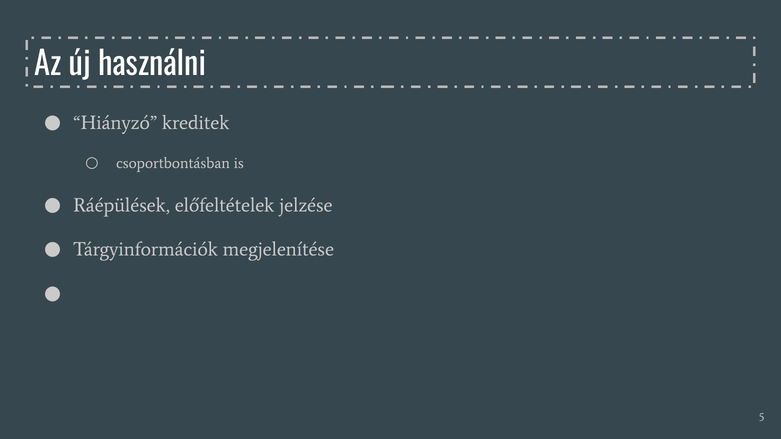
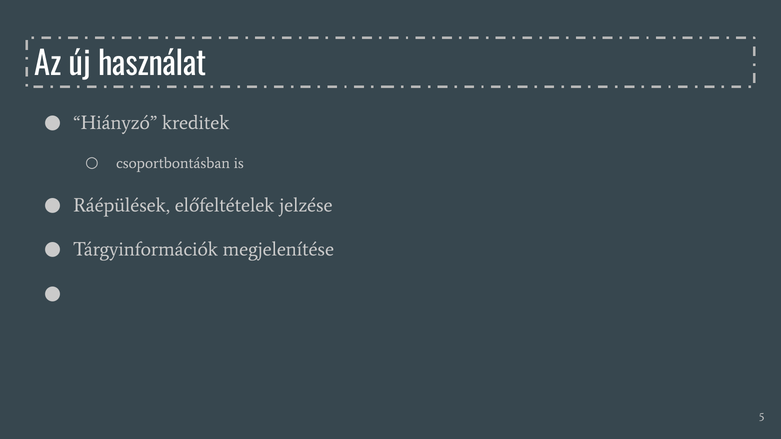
használni: használni -> használat
